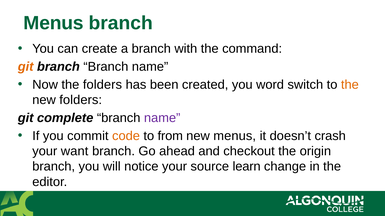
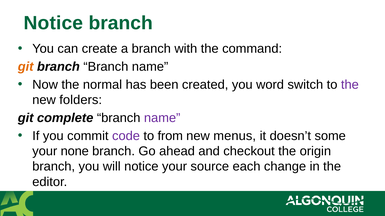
Menus at (54, 23): Menus -> Notice
the folders: folders -> normal
the at (350, 85) colour: orange -> purple
code colour: orange -> purple
crash: crash -> some
want: want -> none
learn: learn -> each
